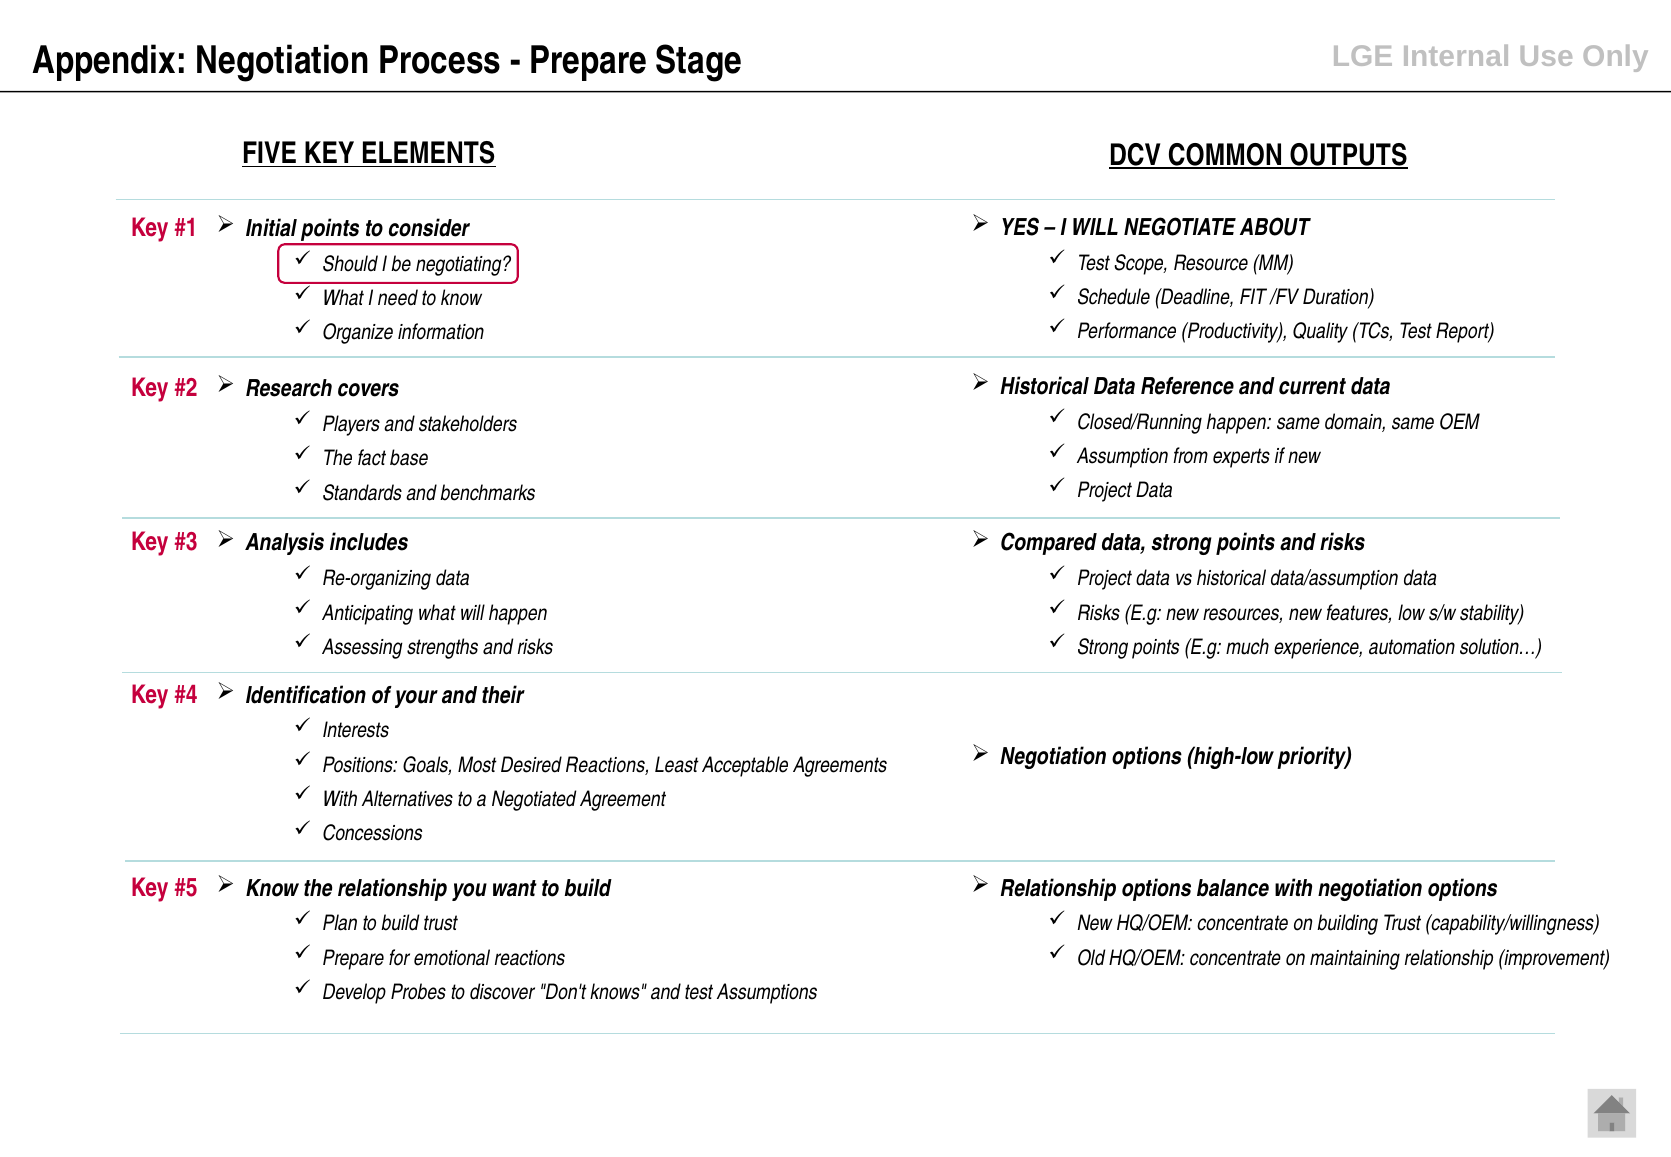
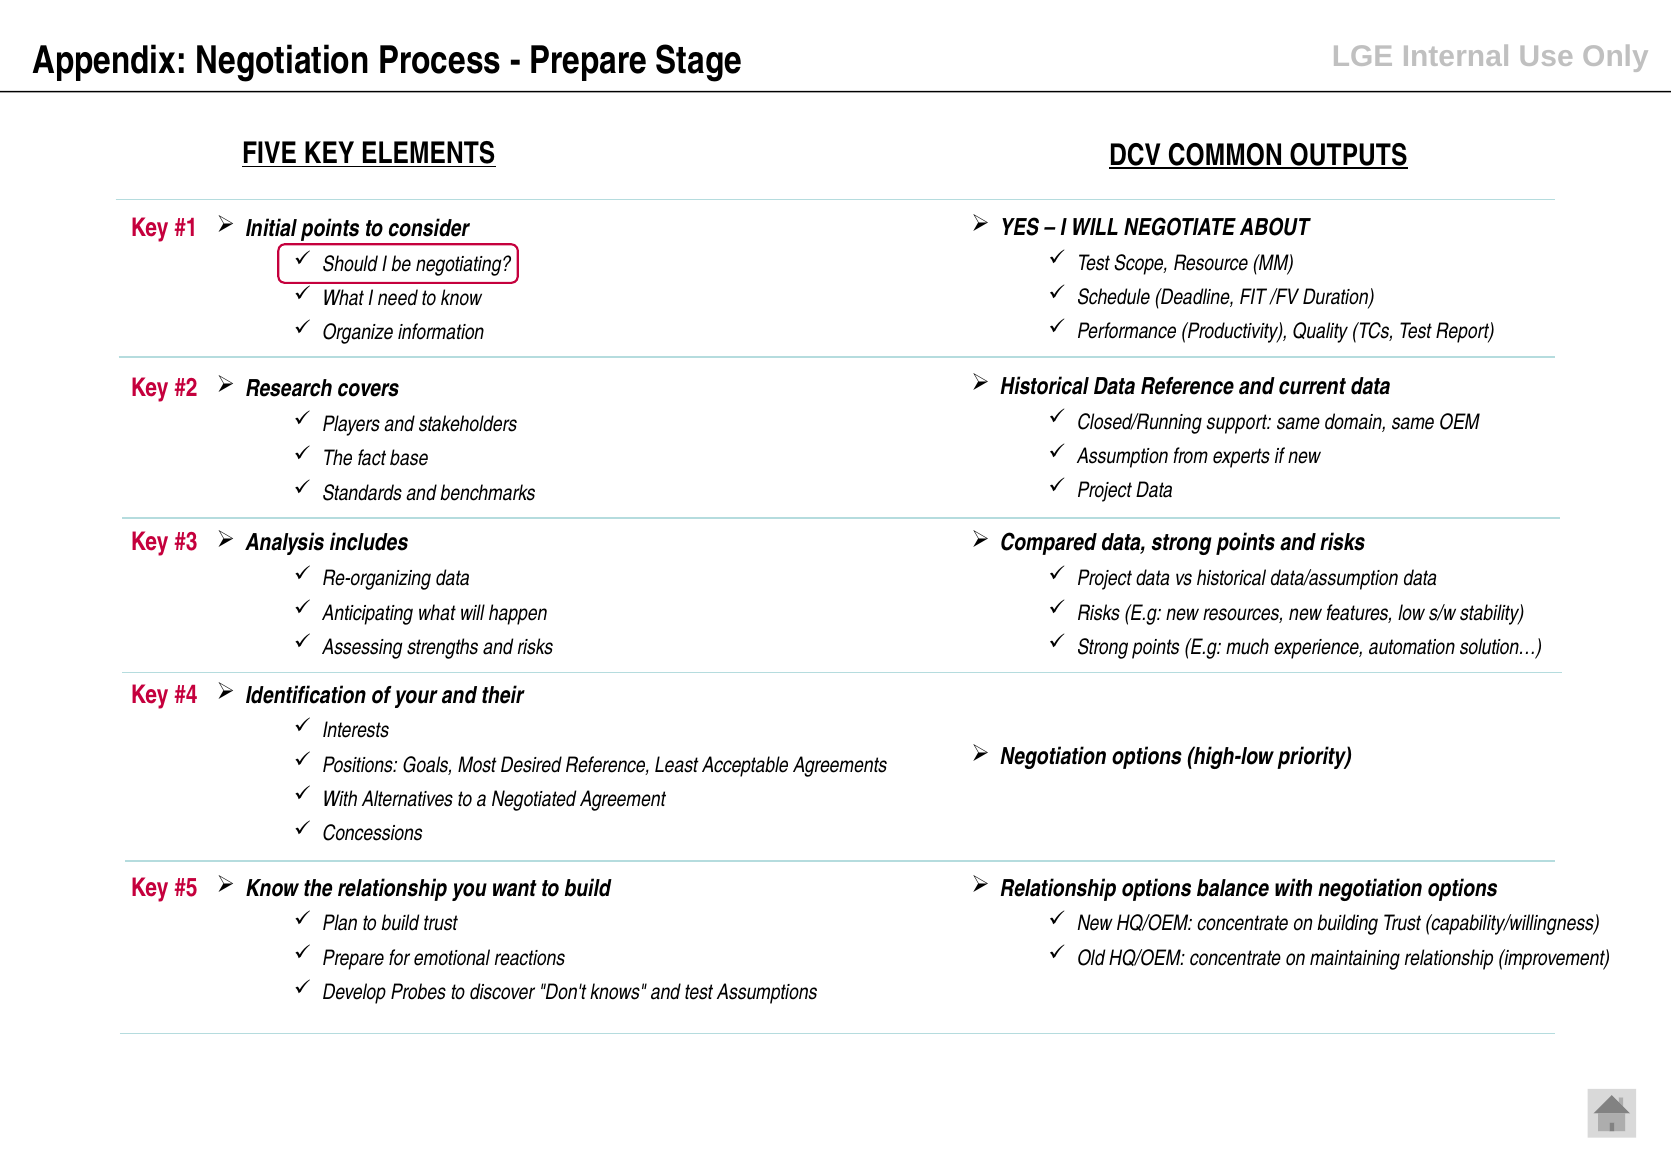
Closed/Running happen: happen -> support
Desired Reactions: Reactions -> Reference
